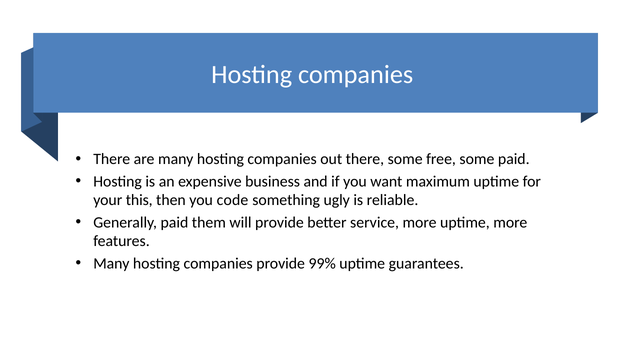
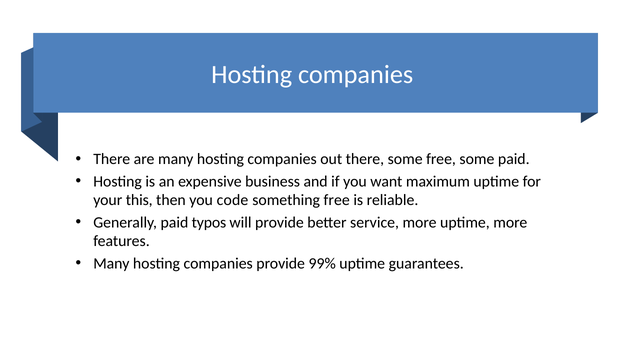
something ugly: ugly -> free
them: them -> typos
